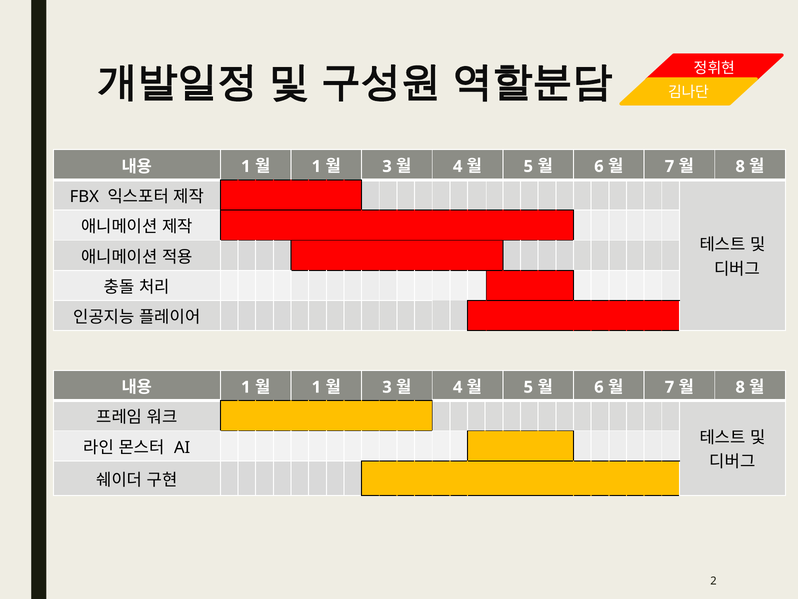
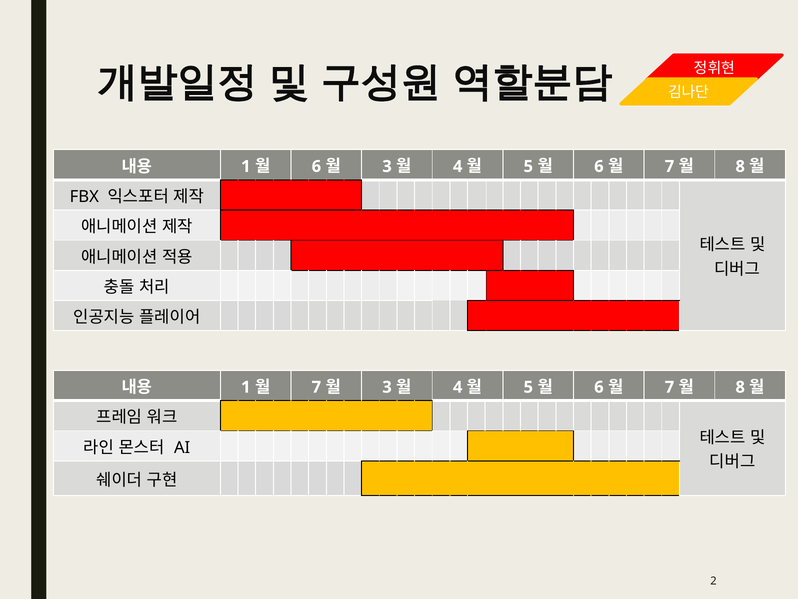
1 at (316, 166): 1 -> 6
1 at (316, 387): 1 -> 7
